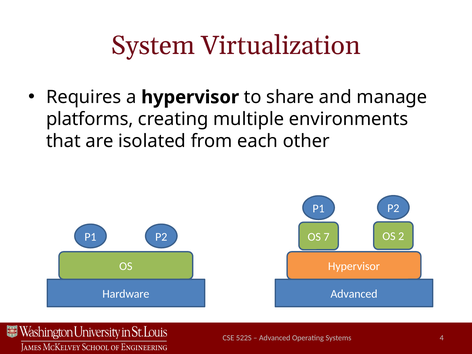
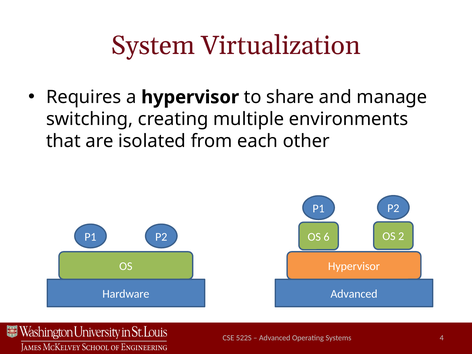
platforms: platforms -> switching
7: 7 -> 6
